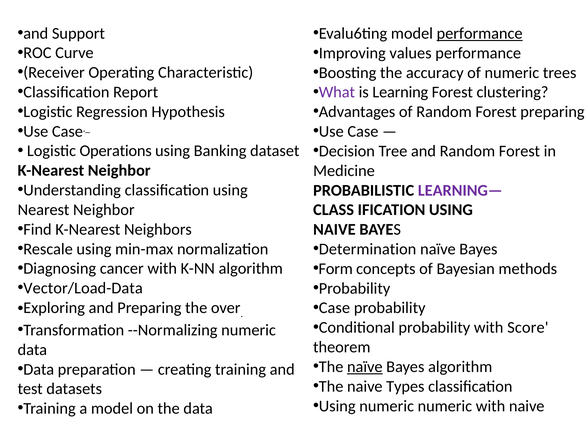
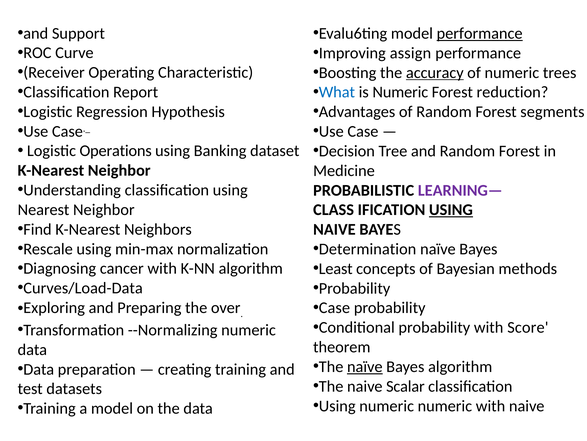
values: values -> assign
accuracy underline: none -> present
What colour: purple -> blue
is Learning: Learning -> Numeric
clustering: clustering -> reduction
Forest preparing: preparing -> segments
USING at (451, 210) underline: none -> present
Form: Form -> Least
Vector/Load-Data: Vector/Load-Data -> Curves/Load-Data
Types: Types -> Scalar
